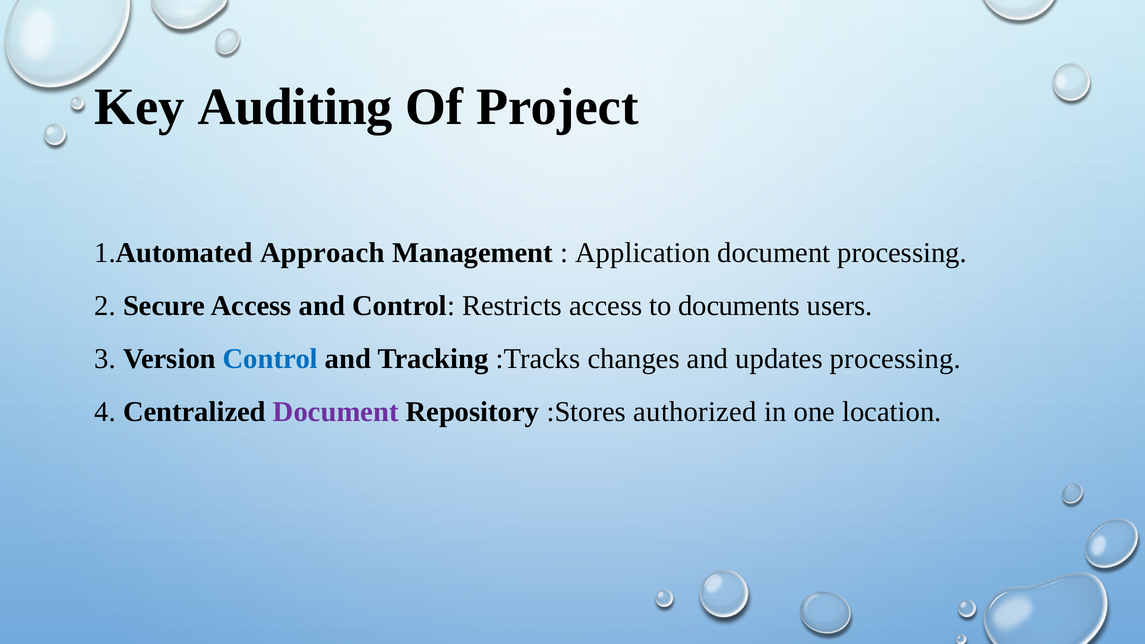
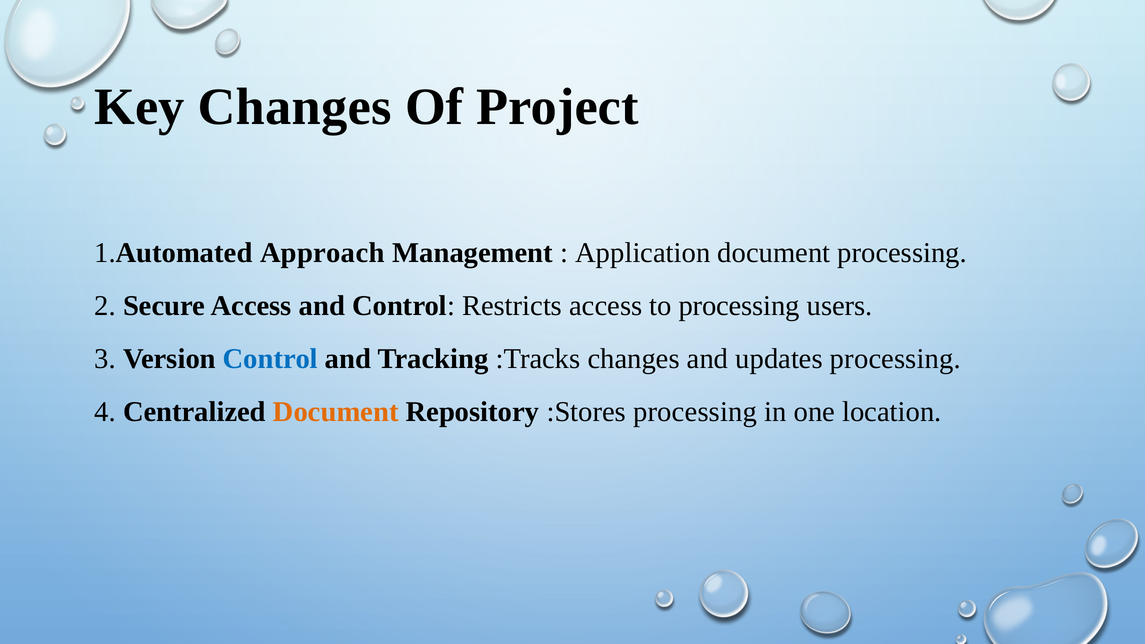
Key Auditing: Auditing -> Changes
to documents: documents -> processing
Document at (336, 412) colour: purple -> orange
:Stores authorized: authorized -> processing
